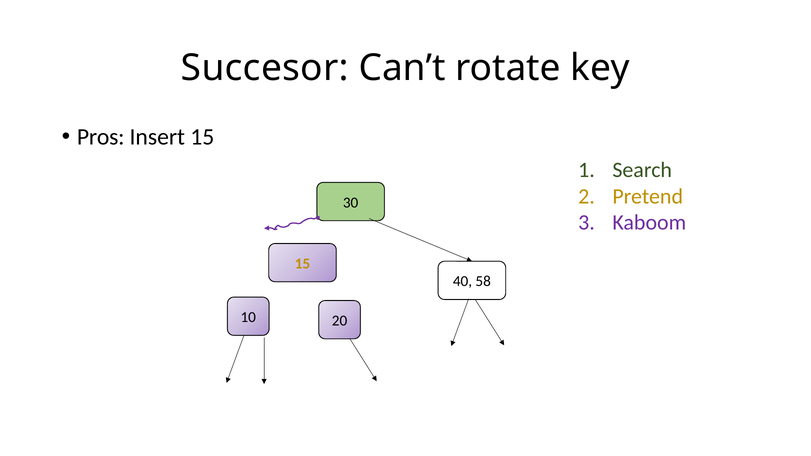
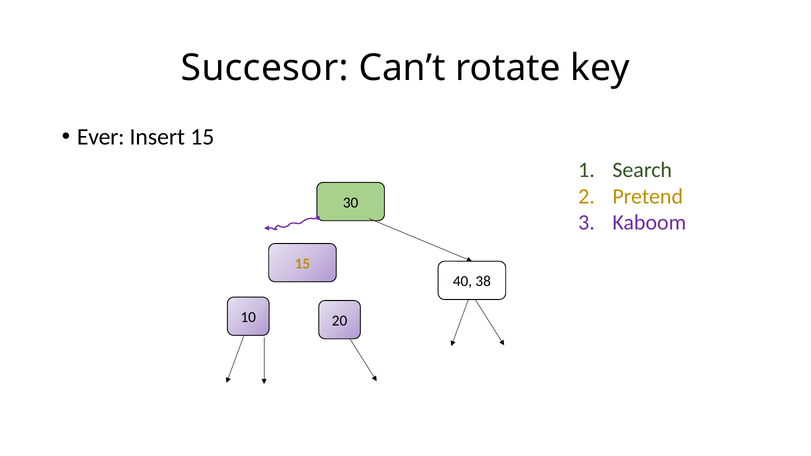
Pros: Pros -> Ever
58: 58 -> 38
